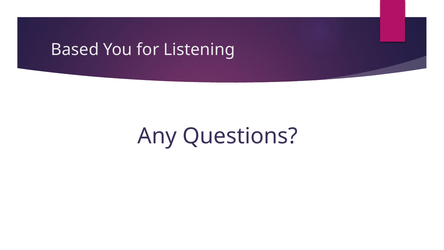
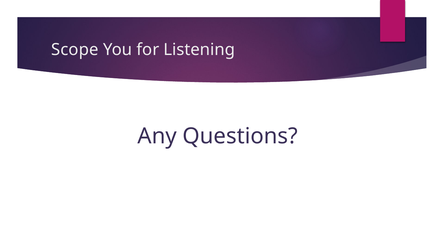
Based: Based -> Scope
